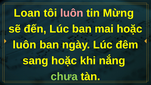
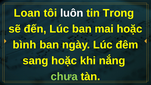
luôn at (72, 13) colour: pink -> white
Mừng: Mừng -> Trong
luôn at (24, 45): luôn -> bình
